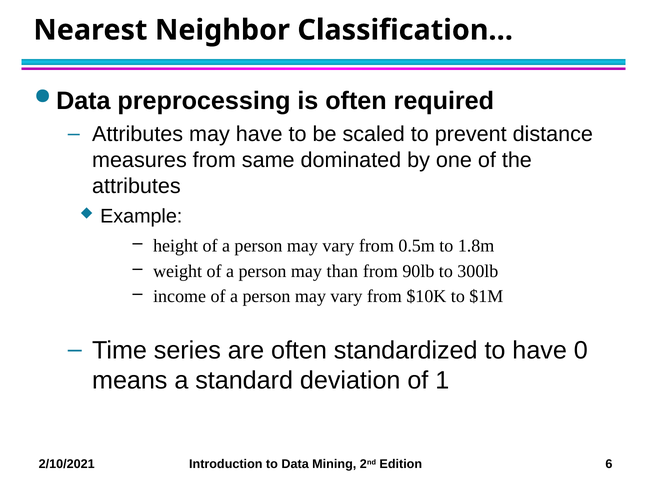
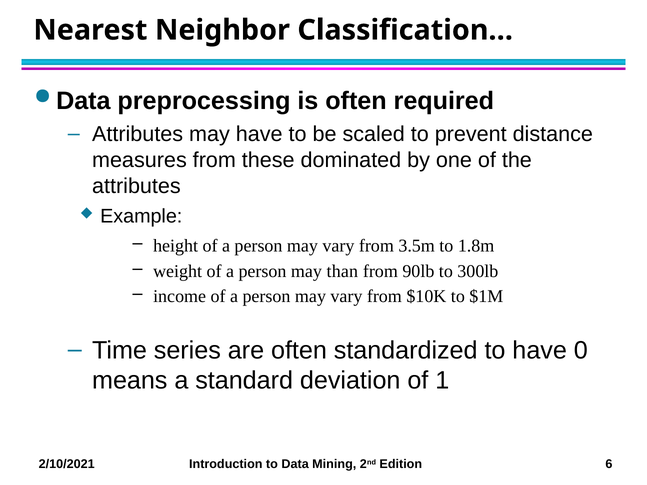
same: same -> these
0.5m: 0.5m -> 3.5m
